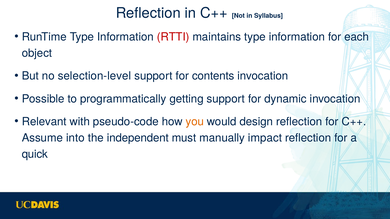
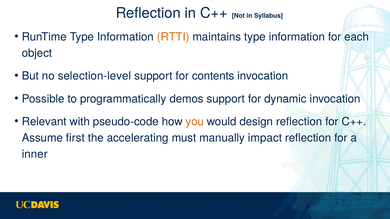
RTTI colour: red -> orange
getting: getting -> demos
into: into -> first
independent: independent -> accelerating
quick: quick -> inner
